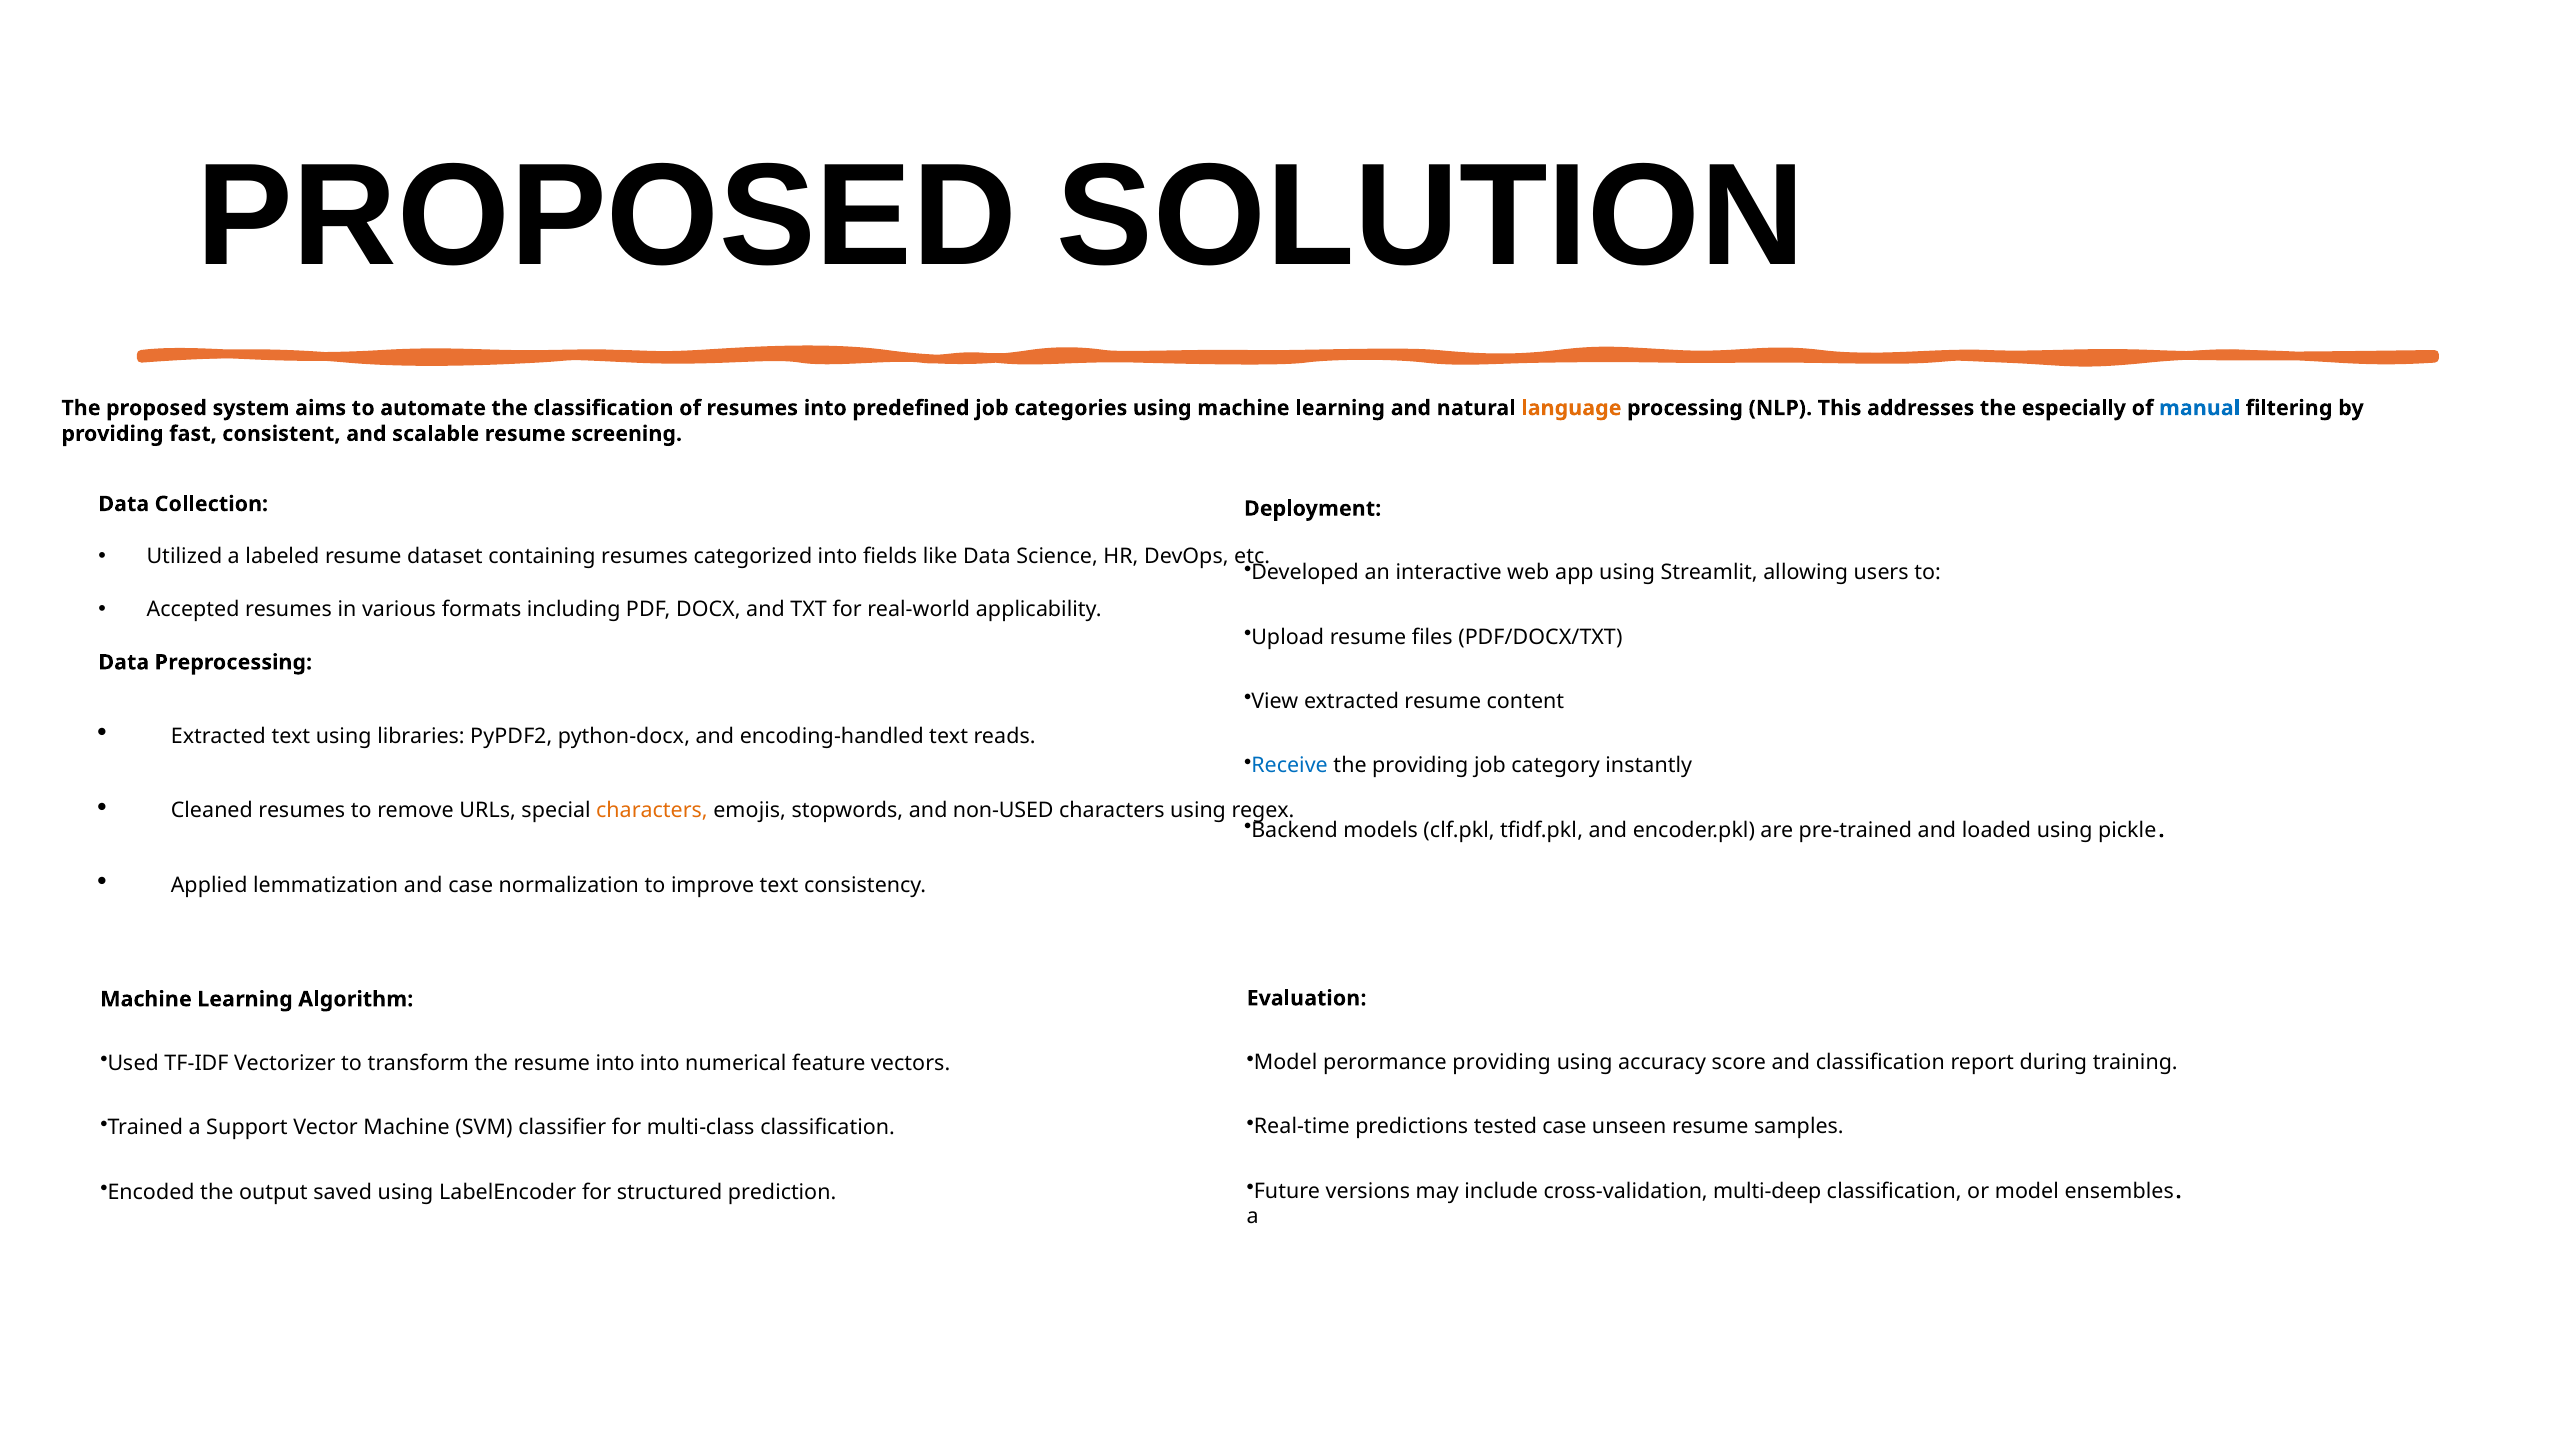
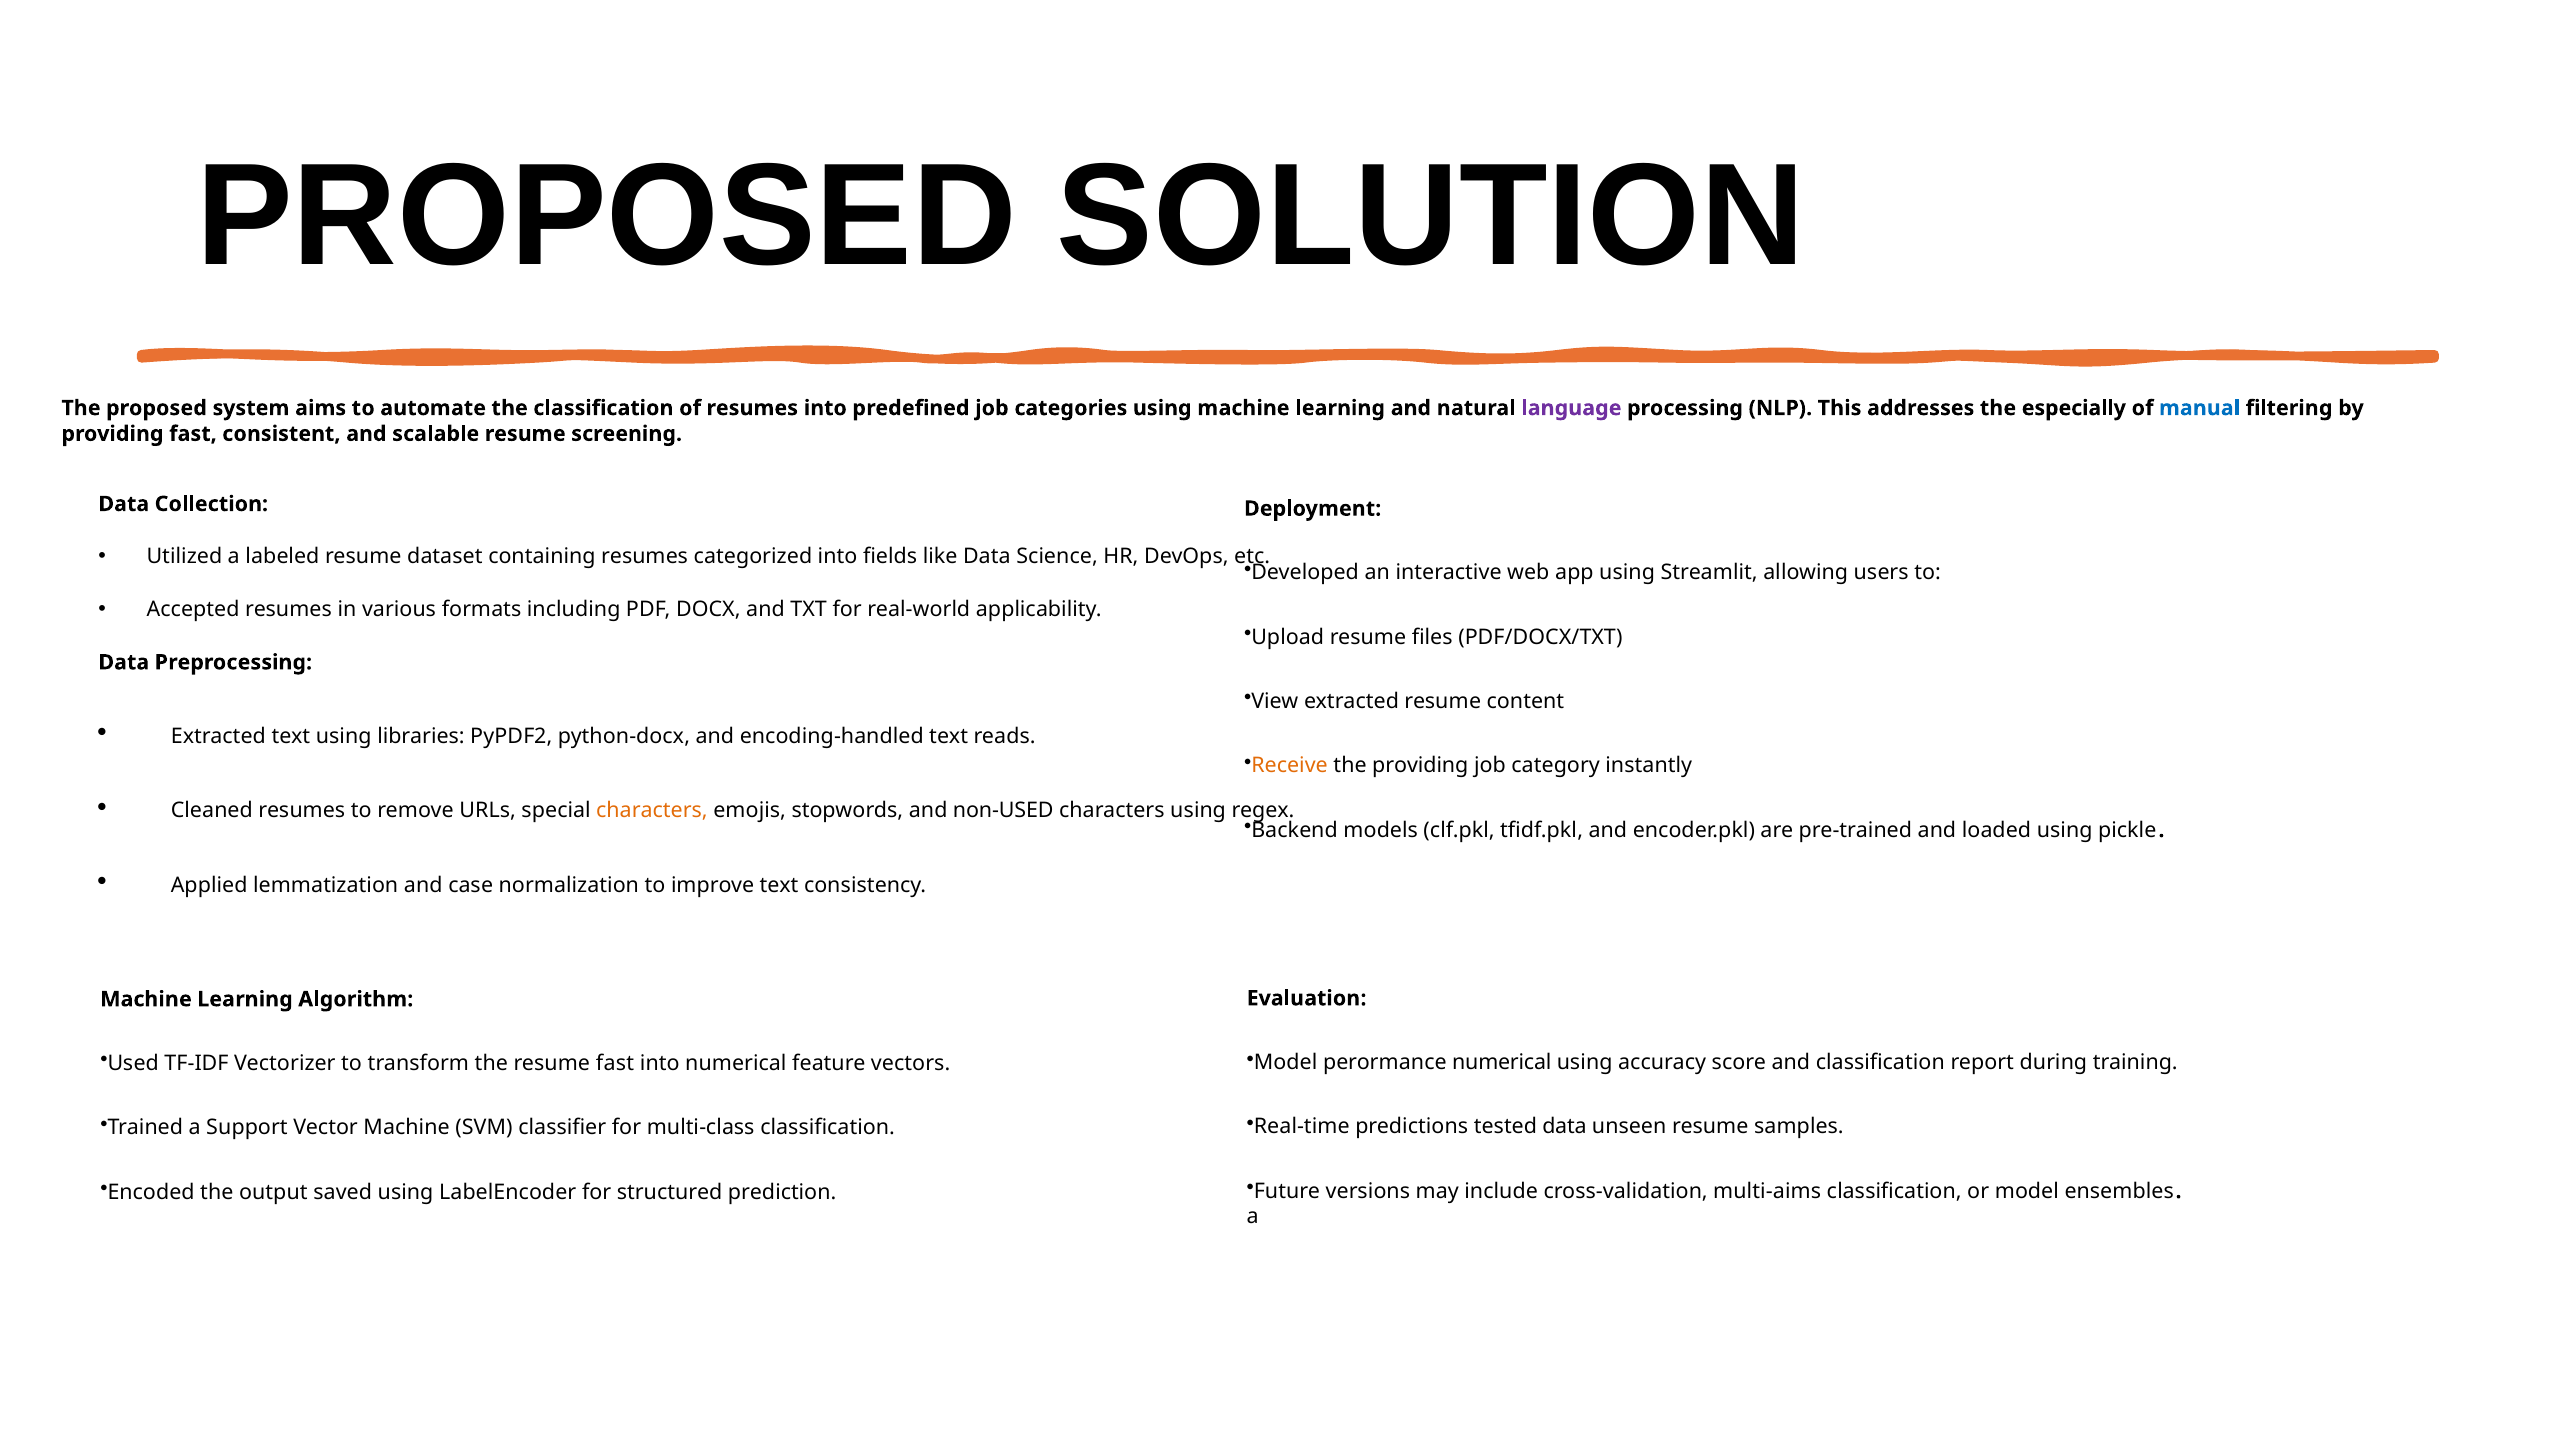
language colour: orange -> purple
Receive colour: blue -> orange
perormance providing: providing -> numerical
resume into: into -> fast
tested case: case -> data
multi-deep: multi-deep -> multi-aims
